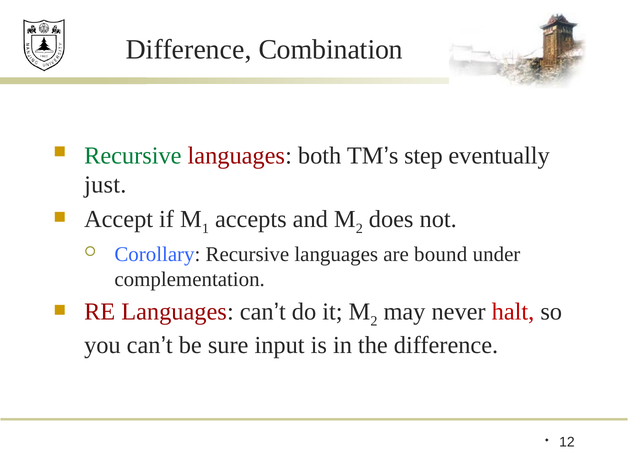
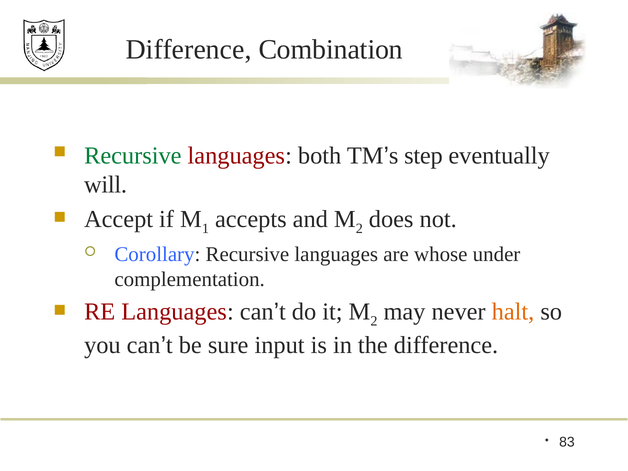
just: just -> will
bound: bound -> whose
halt colour: red -> orange
12: 12 -> 83
